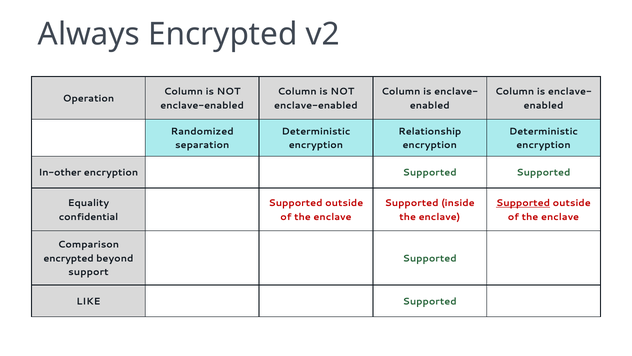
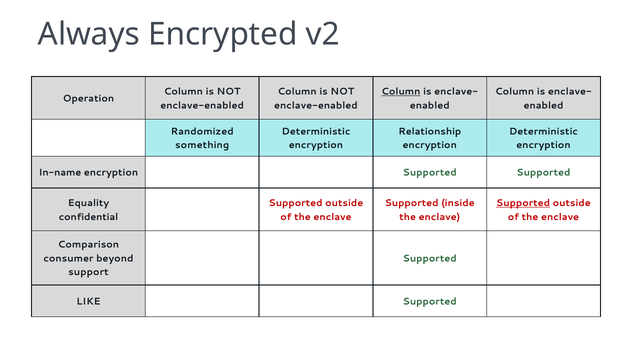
Column at (401, 91) underline: none -> present
separation: separation -> something
In-other: In-other -> In-name
encrypted at (69, 258): encrypted -> consumer
